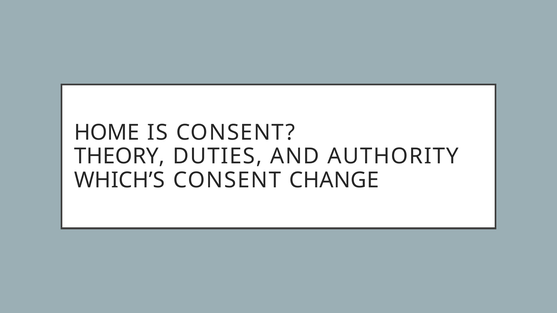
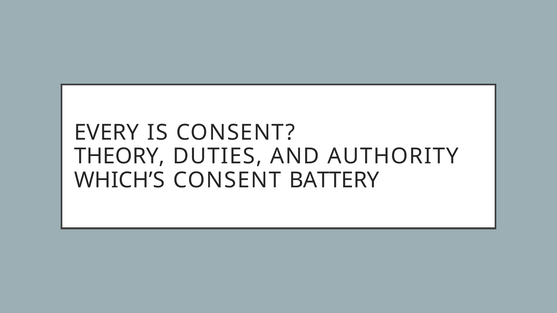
HOME: HOME -> EVERY
CHANGE: CHANGE -> BATTERY
